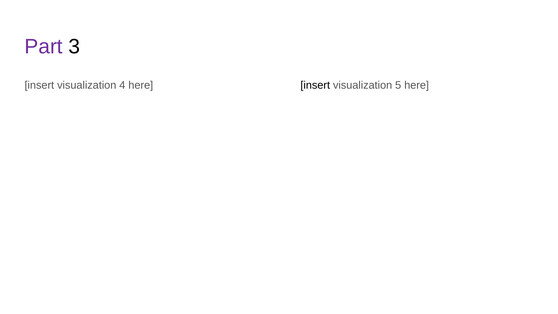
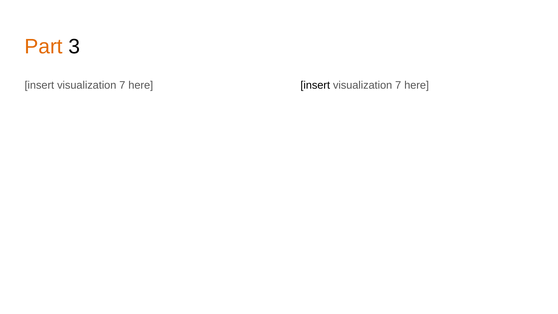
Part colour: purple -> orange
4 at (122, 85): 4 -> 7
5 at (398, 85): 5 -> 7
